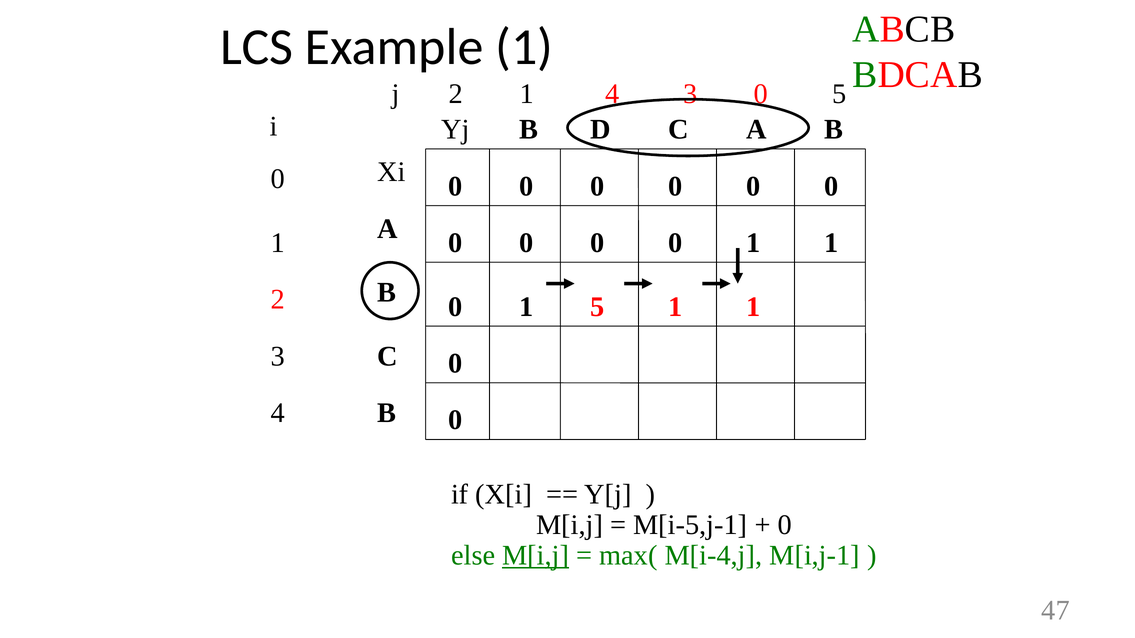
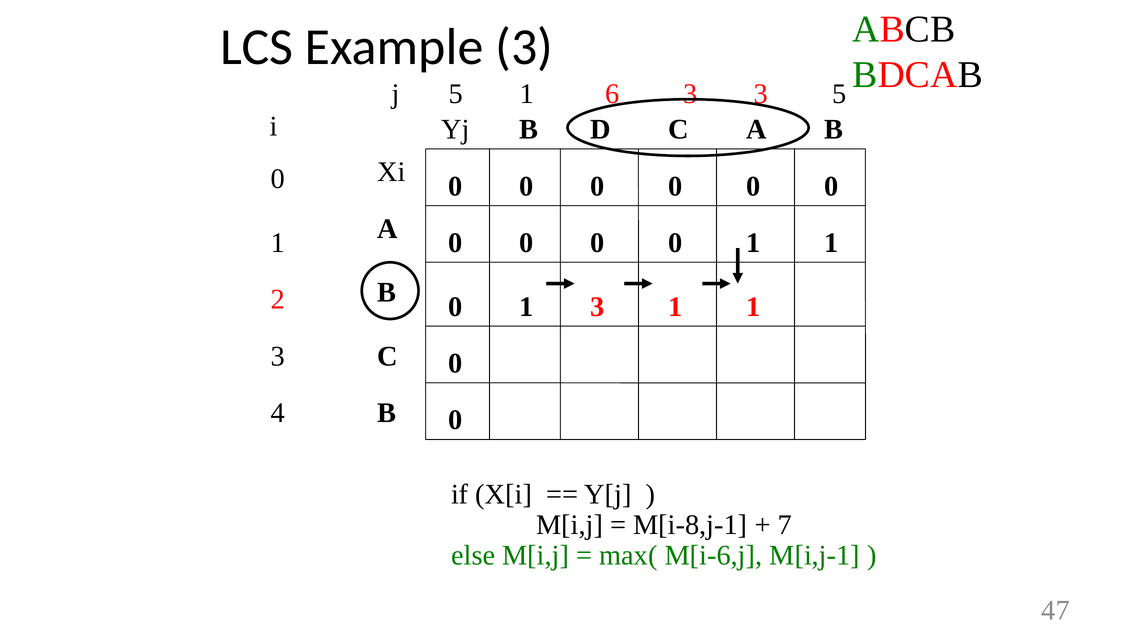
Example 1: 1 -> 3
j 2: 2 -> 5
1 4: 4 -> 6
3 0: 0 -> 3
1 5: 5 -> 3
M[i-5,j-1: M[i-5,j-1 -> M[i-8,j-1
0 at (785, 525): 0 -> 7
M[i,j at (536, 556) underline: present -> none
M[i-4,j: M[i-4,j -> M[i-6,j
